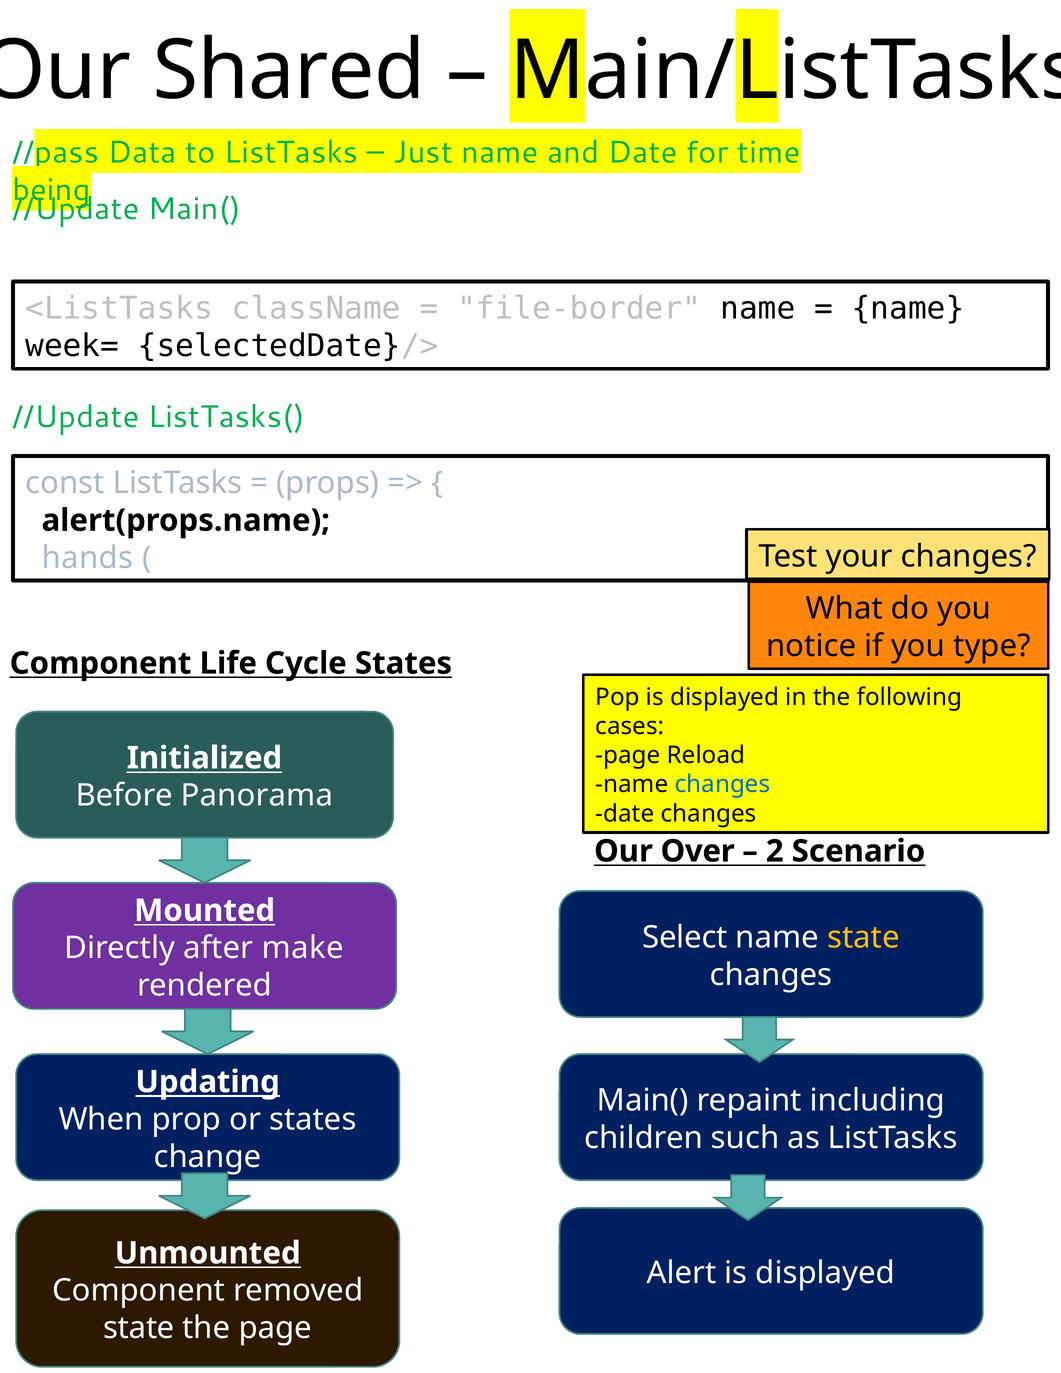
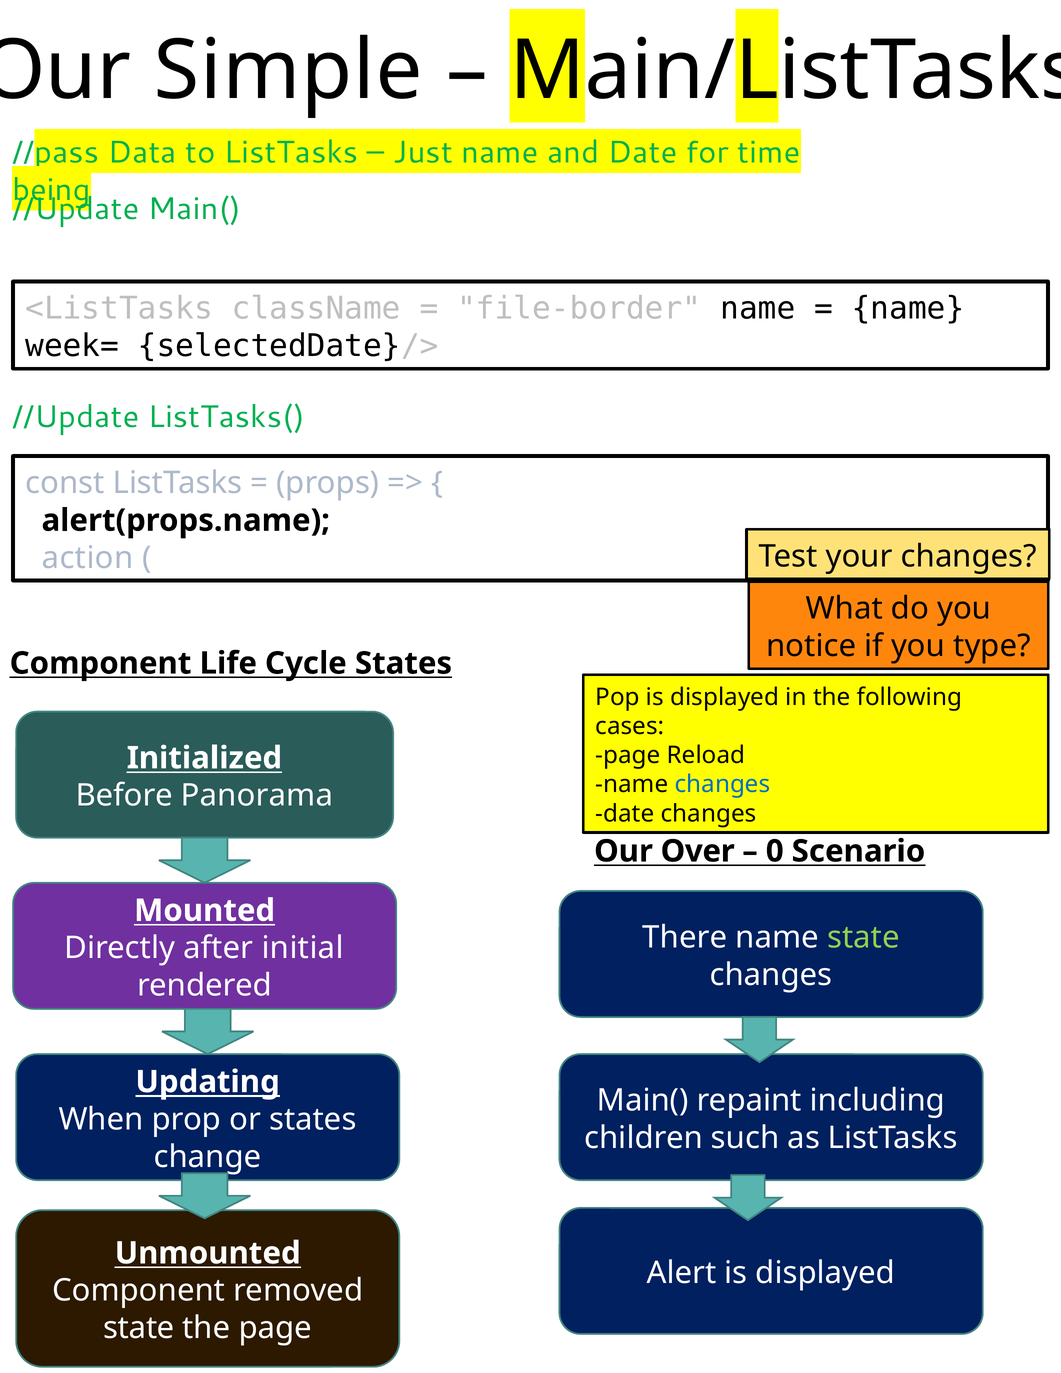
Shared: Shared -> Simple
hands: hands -> action
2: 2 -> 0
Select: Select -> There
state at (863, 937) colour: yellow -> light green
make: make -> initial
